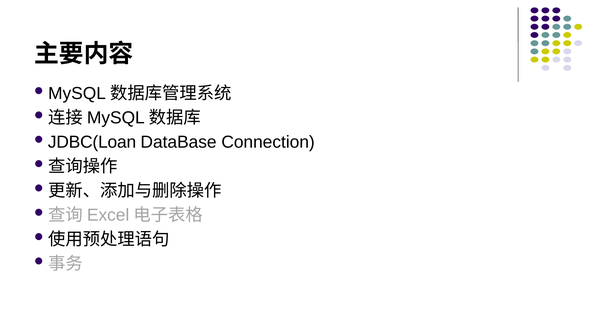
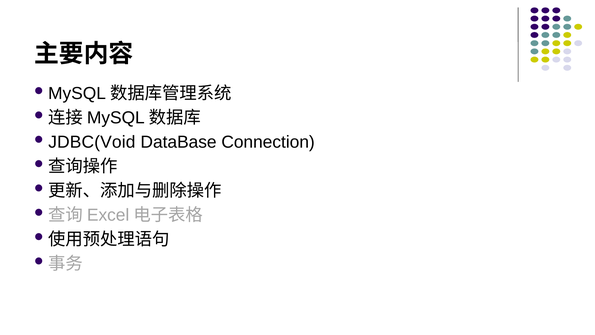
JDBC(Loan: JDBC(Loan -> JDBC(Void
